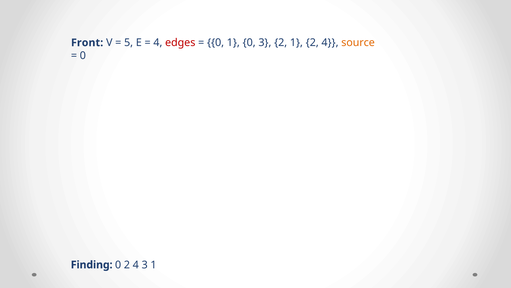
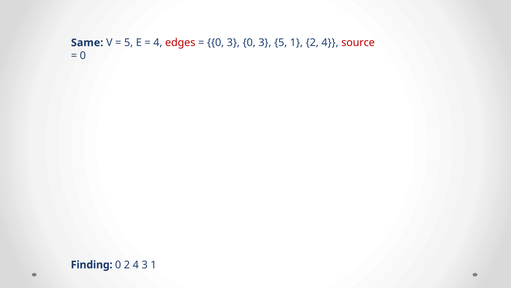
Front: Front -> Same
1 at (233, 43): 1 -> 3
3 2: 2 -> 5
source colour: orange -> red
